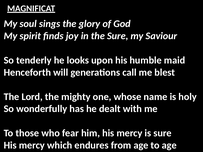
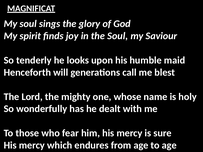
the Sure: Sure -> Soul
